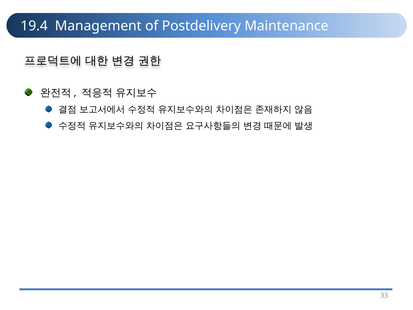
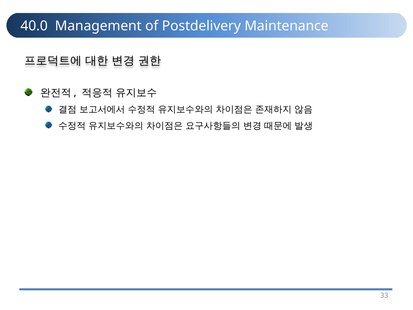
19.4: 19.4 -> 40.0
